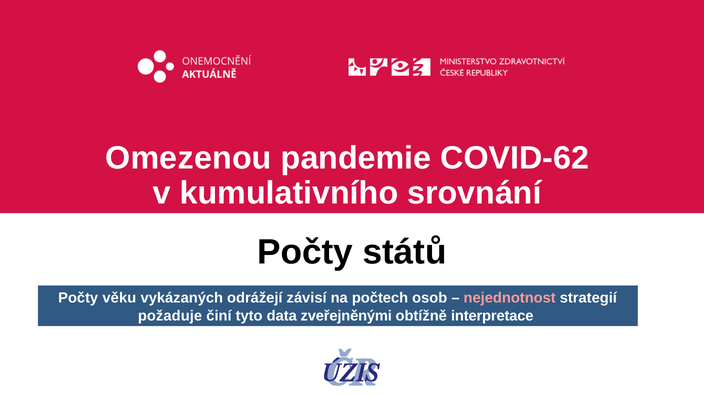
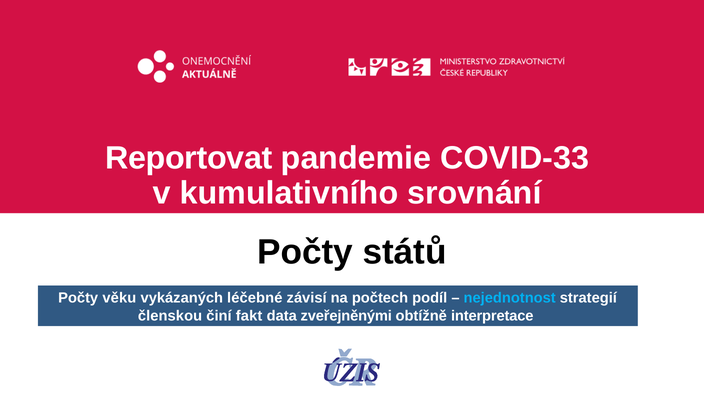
Omezenou: Omezenou -> Reportovat
COVID-62: COVID-62 -> COVID-33
odrážejí: odrážejí -> léčebné
osob: osob -> podíl
nejednotnost colour: pink -> light blue
požaduje: požaduje -> členskou
tyto: tyto -> fakt
